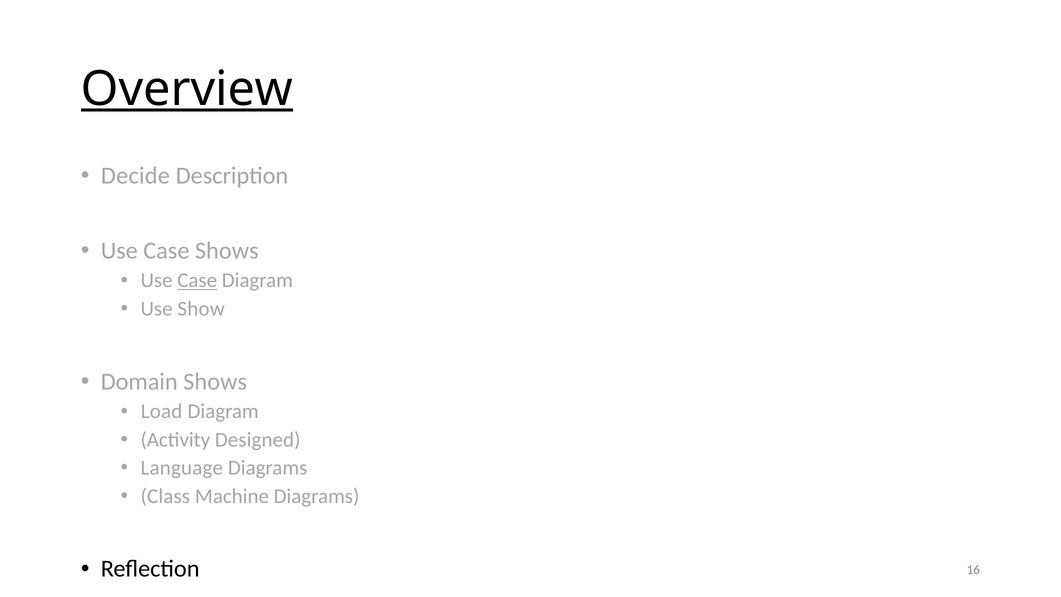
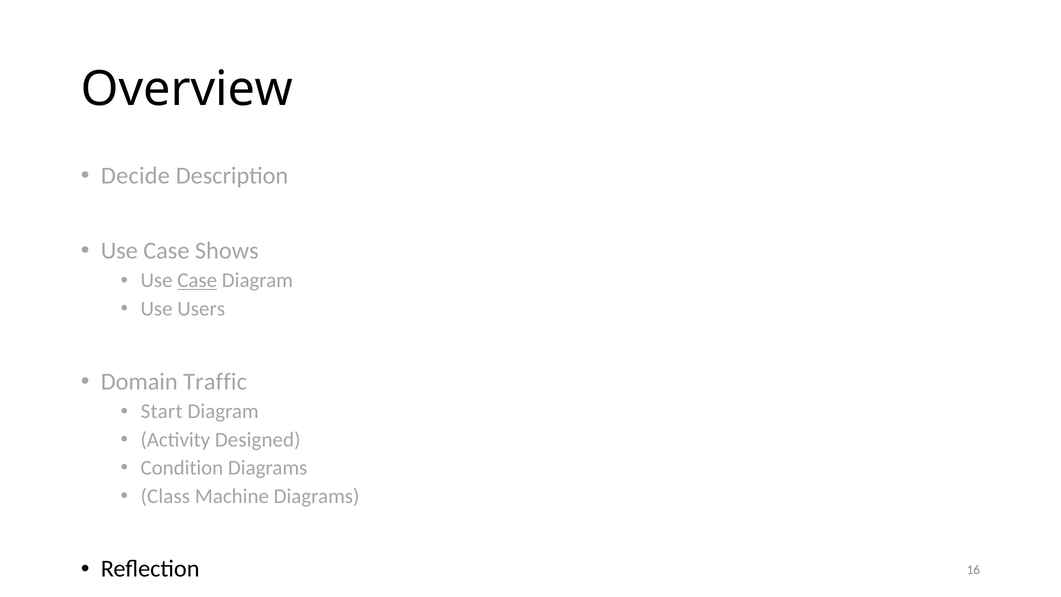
Overview underline: present -> none
Show: Show -> Users
Domain Shows: Shows -> Traffic
Load: Load -> Start
Language: Language -> Condition
